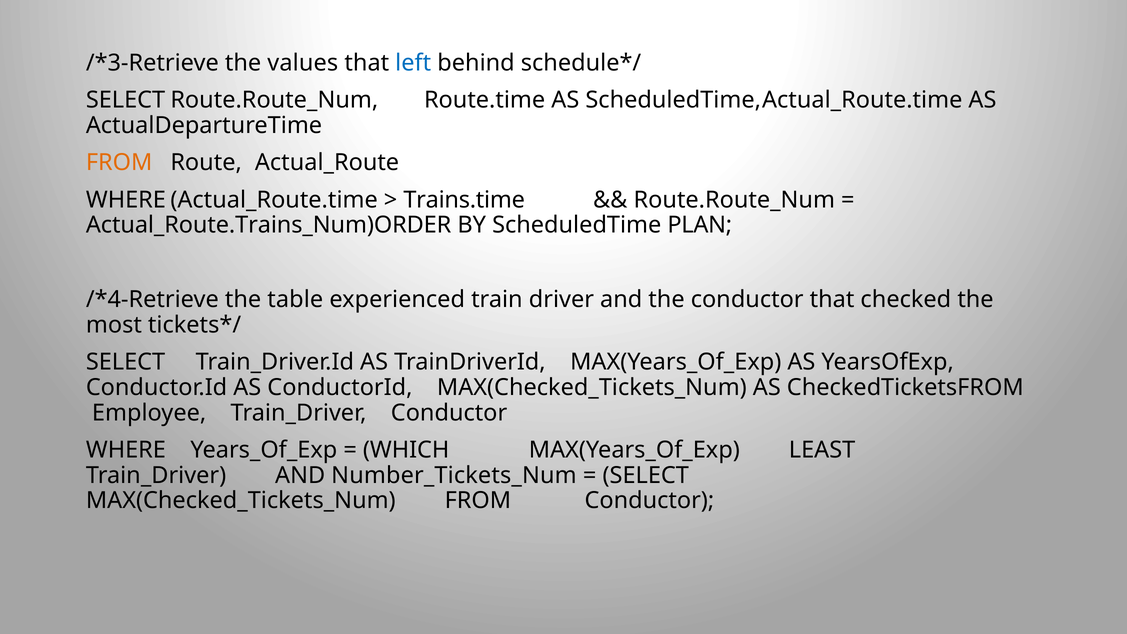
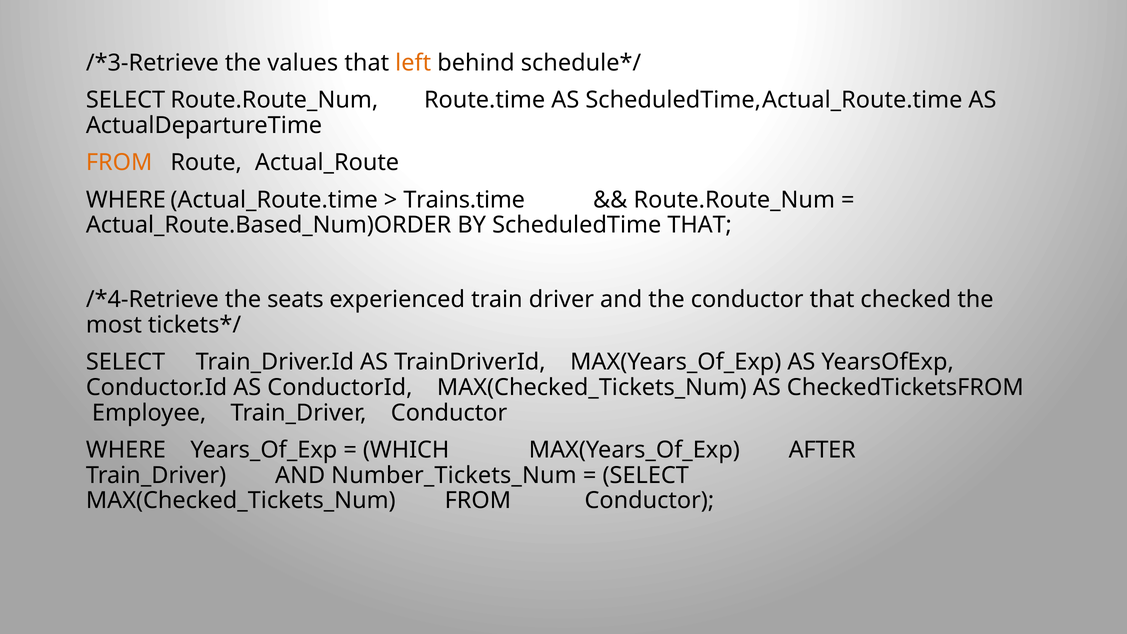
left colour: blue -> orange
Actual_Route.Trains_Num)ORDER: Actual_Route.Trains_Num)ORDER -> Actual_Route.Based_Num)ORDER
ScheduledTime PLAN: PLAN -> THAT
table: table -> seats
LEAST: LEAST -> AFTER
